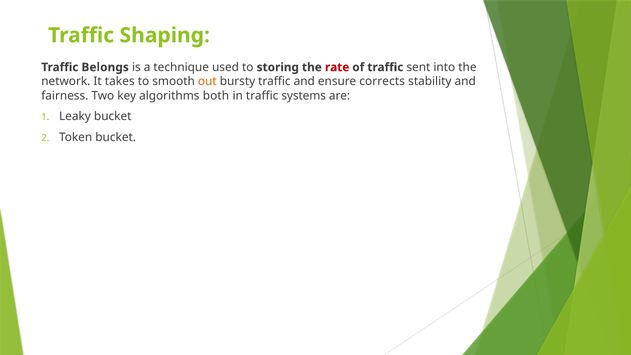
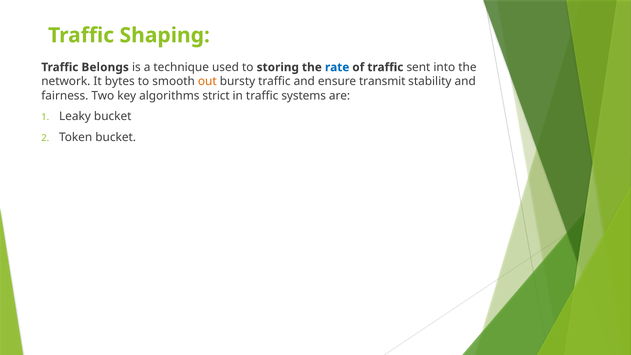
rate colour: red -> blue
takes: takes -> bytes
corrects: corrects -> transmit
both: both -> strict
